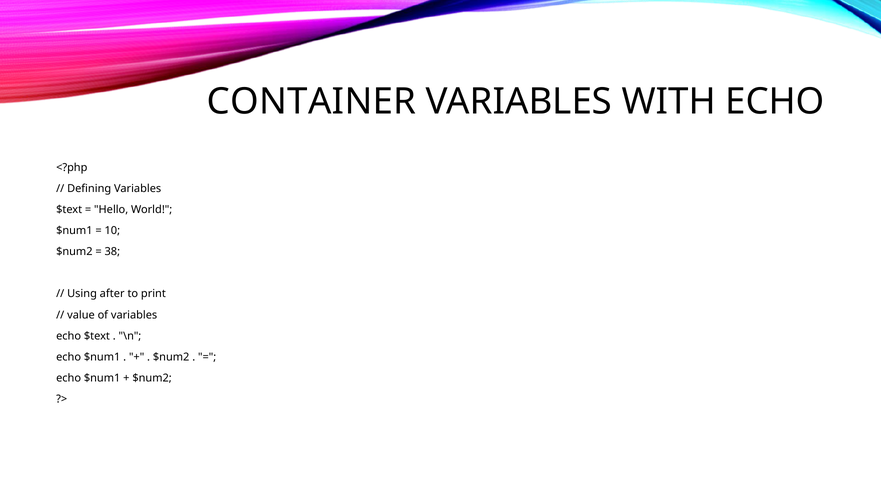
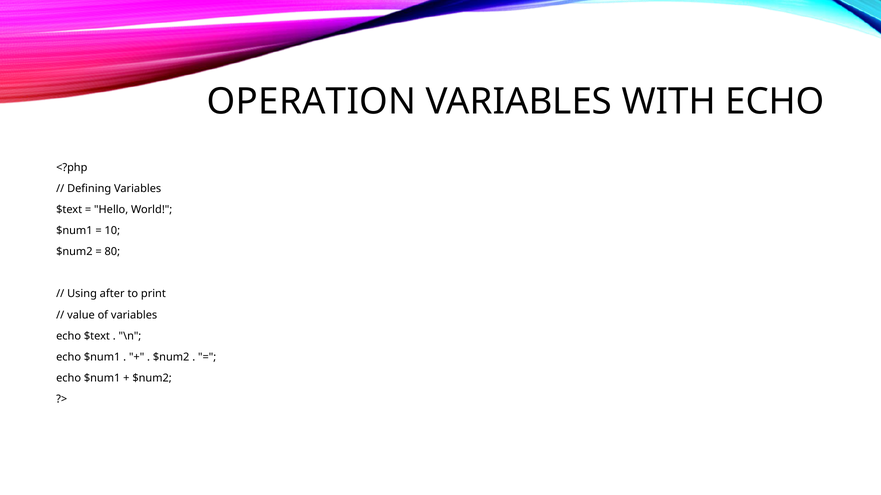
CONTAINER: CONTAINER -> OPERATION
38: 38 -> 80
